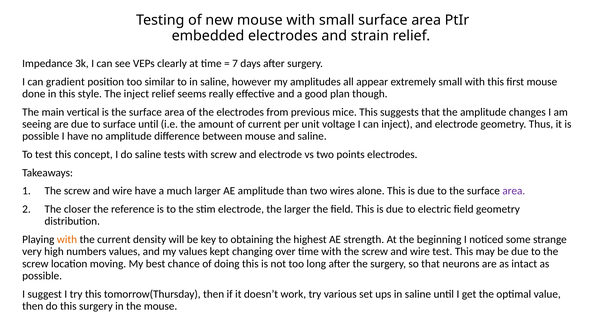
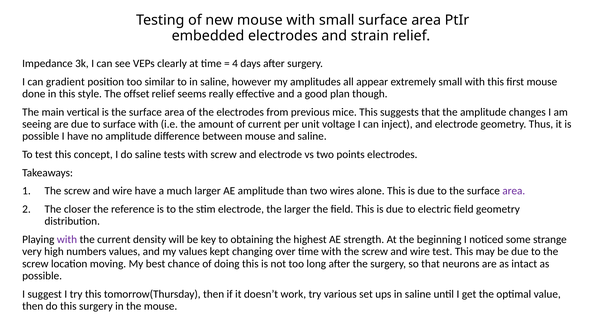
7: 7 -> 4
The inject: inject -> offset
surface until: until -> with
with at (67, 240) colour: orange -> purple
